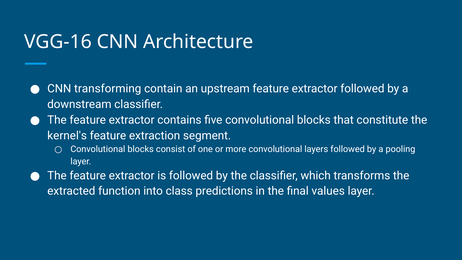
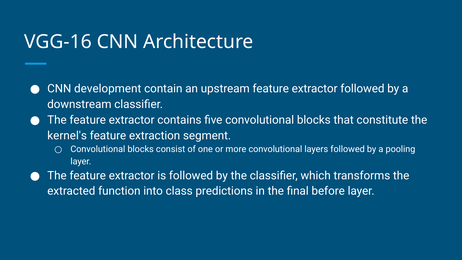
transforming: transforming -> development
values: values -> before
